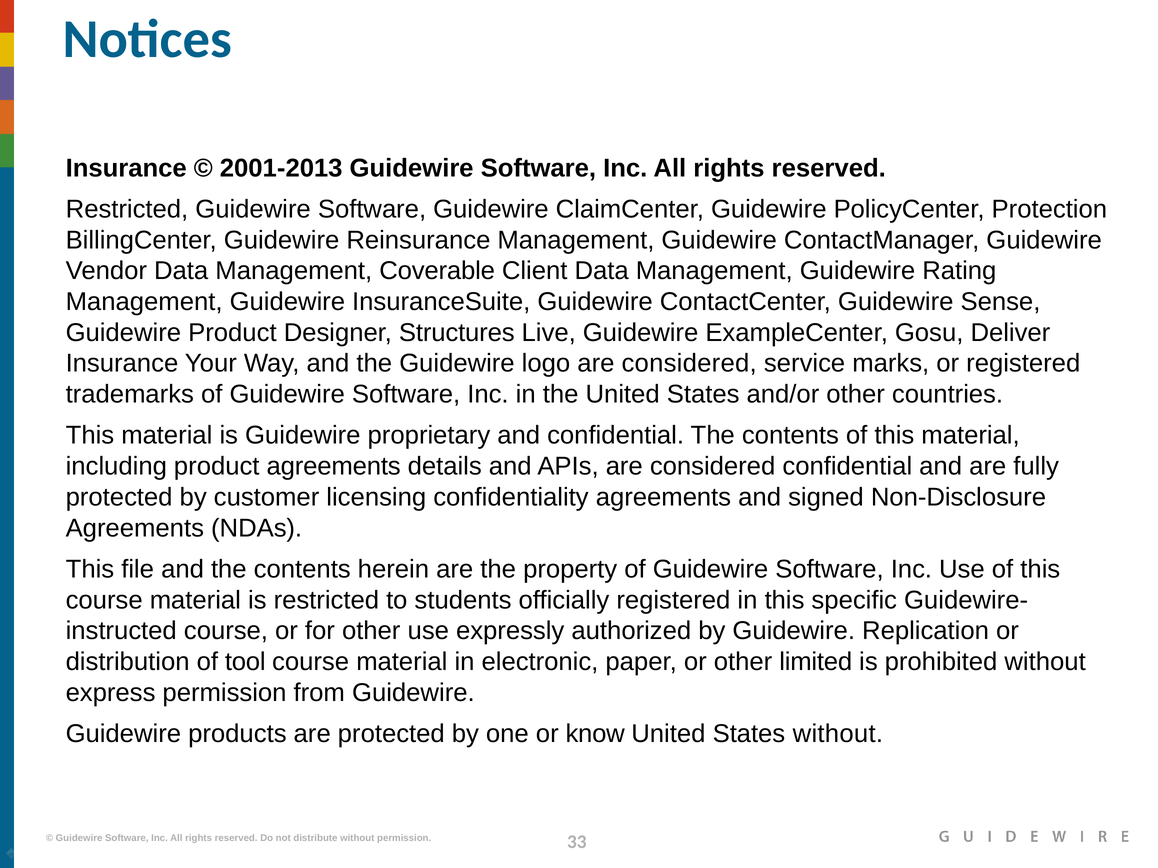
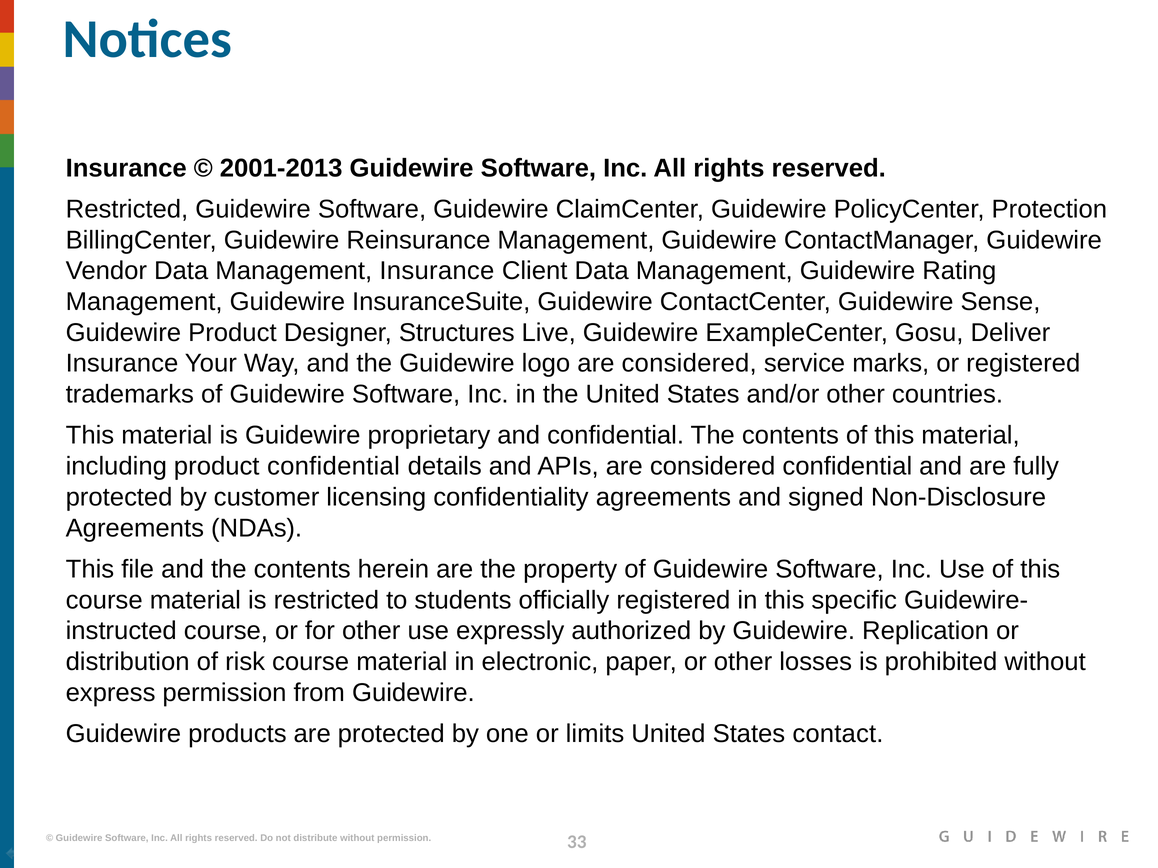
Management Coverable: Coverable -> Insurance
product agreements: agreements -> confidential
tool: tool -> risk
limited: limited -> losses
know: know -> limits
States without: without -> contact
